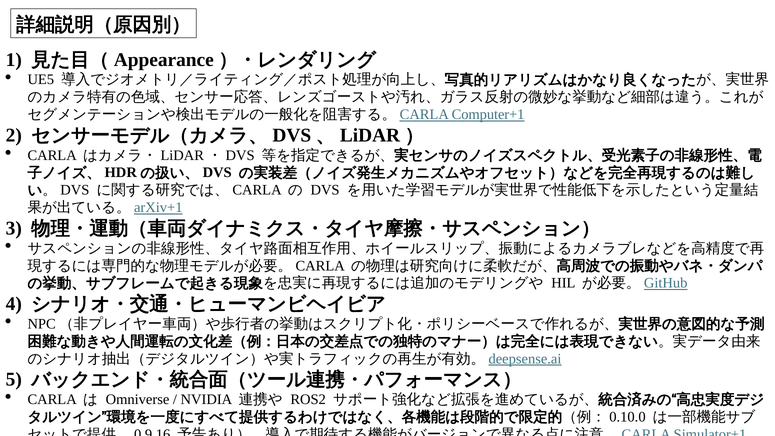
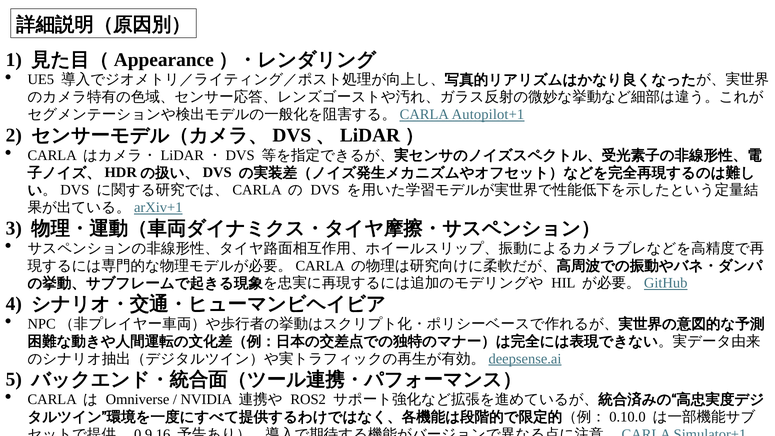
Computer+1: Computer+1 -> Autopilot+1
